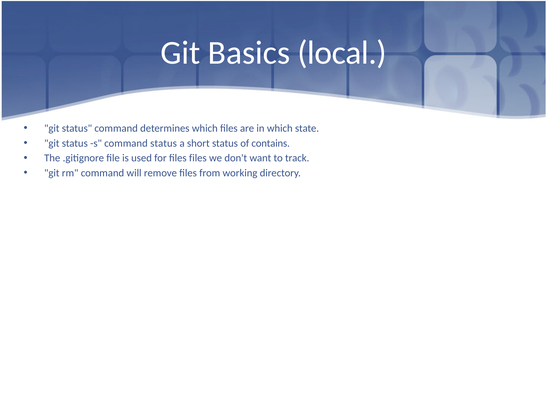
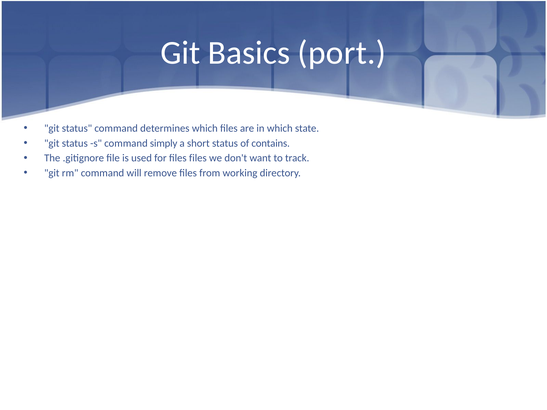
local: local -> port
command status: status -> simply
